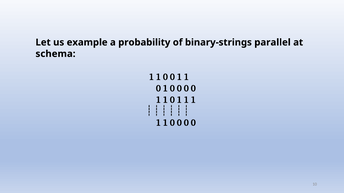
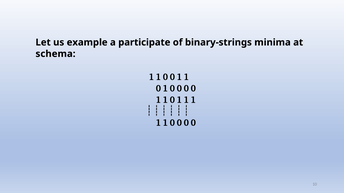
probability: probability -> participate
parallel: parallel -> minima
